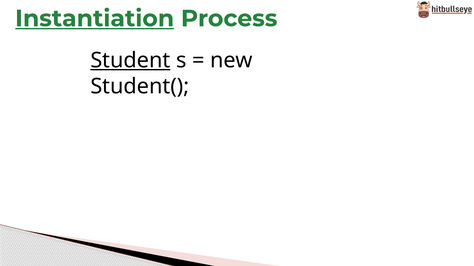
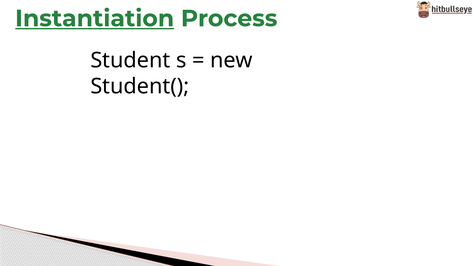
Student underline: present -> none
